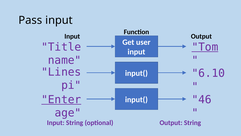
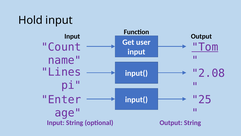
Pass: Pass -> Hold
Title: Title -> Count
6.10: 6.10 -> 2.08
Enter underline: present -> none
46: 46 -> 25
